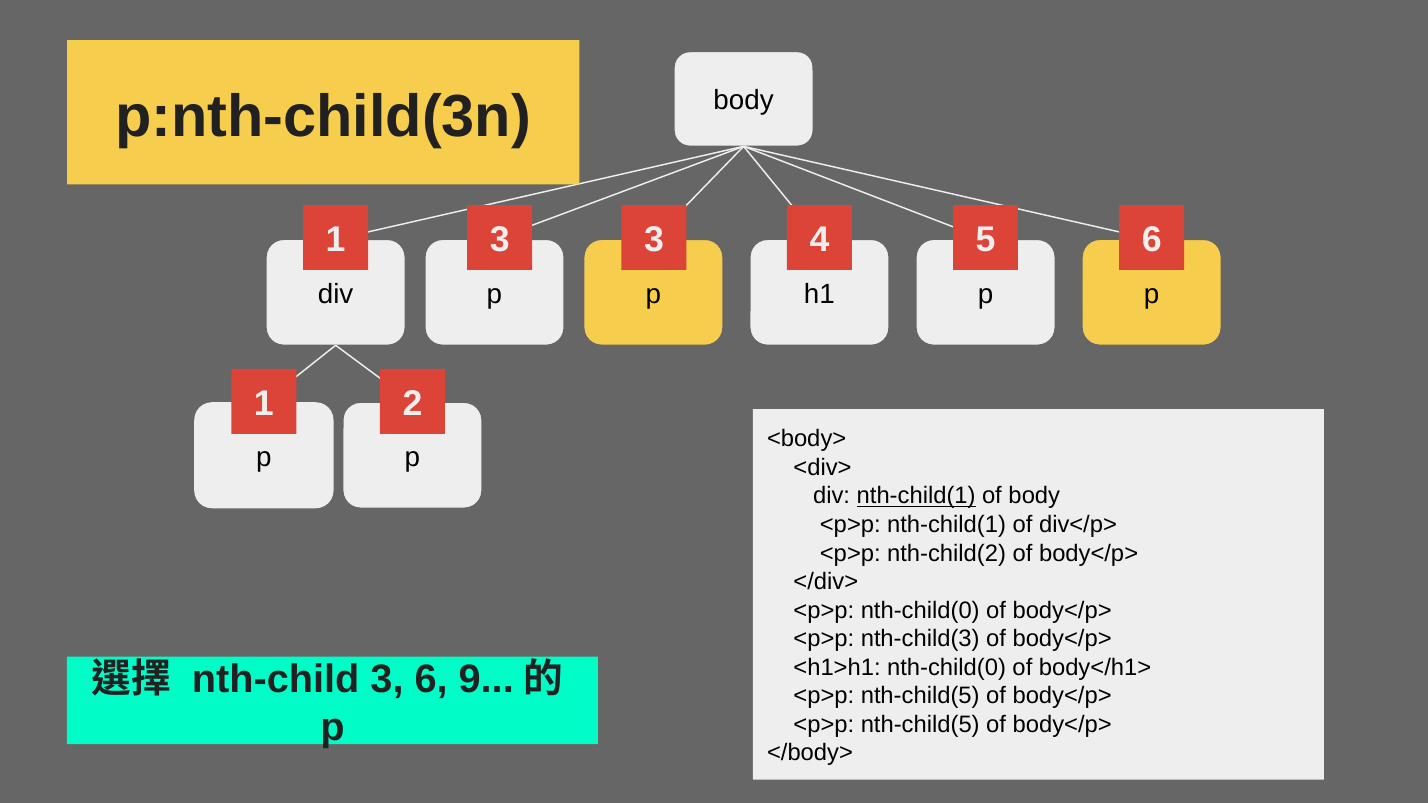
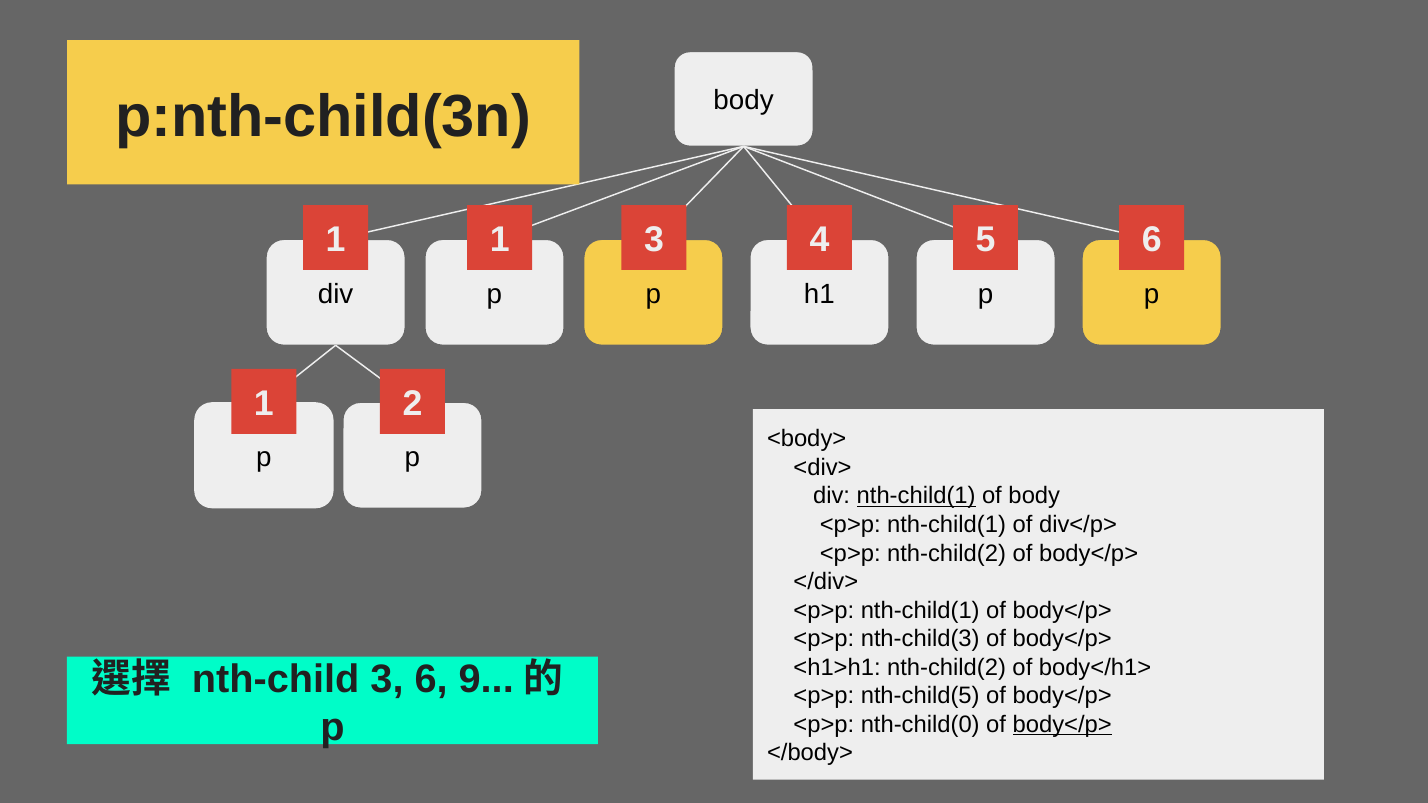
1 3: 3 -> 1
nth-child(0 at (920, 611): nth-child(0 -> nth-child(1
<h1>h1 nth-child(0: nth-child(0 -> nth-child(2
nth-child(5 at (920, 725): nth-child(5 -> nth-child(0
body</p> at (1062, 725) underline: none -> present
